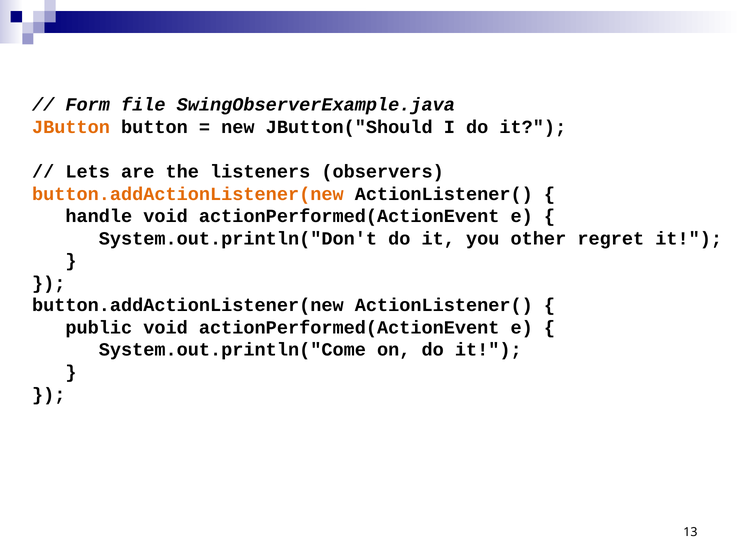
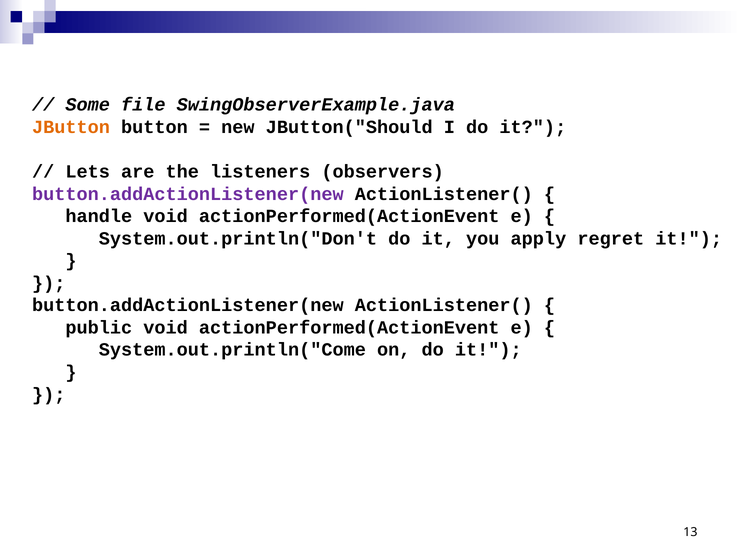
Form: Form -> Some
button.addActionListener(new at (188, 194) colour: orange -> purple
other: other -> apply
